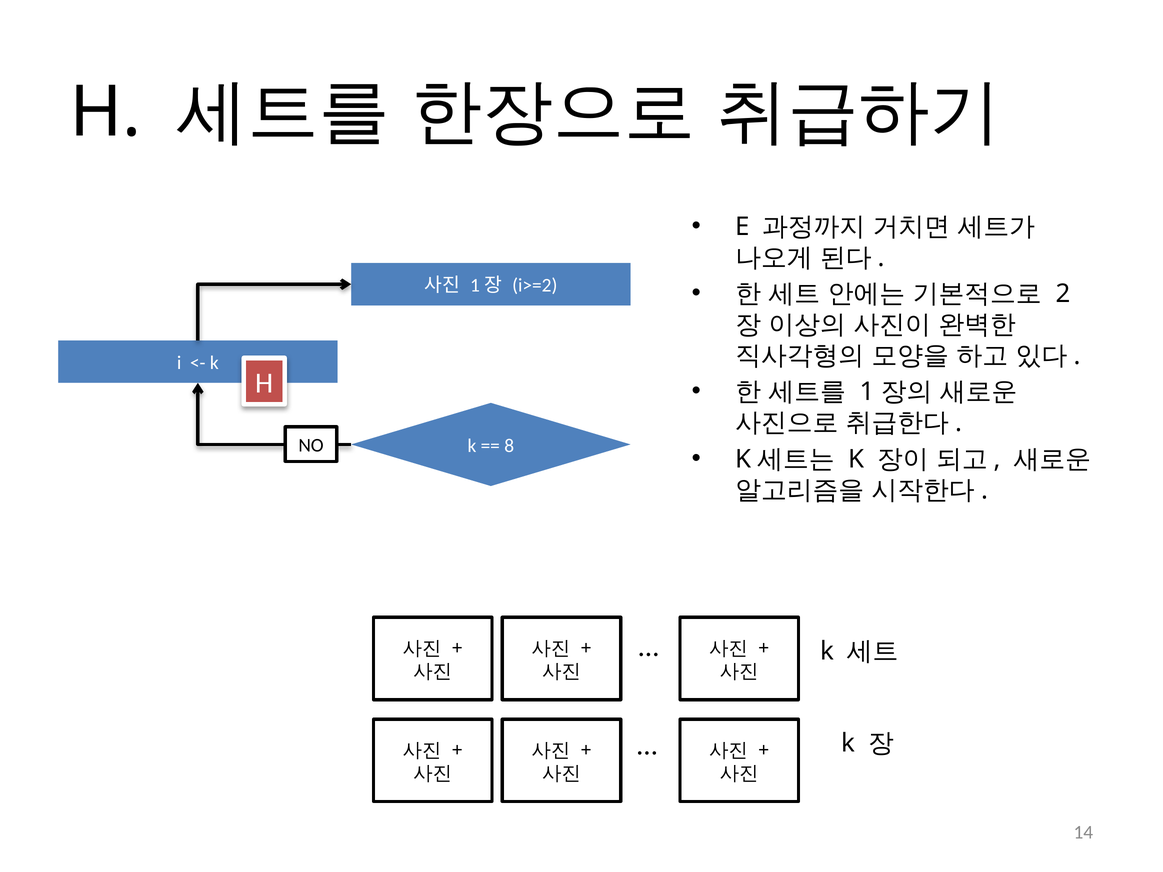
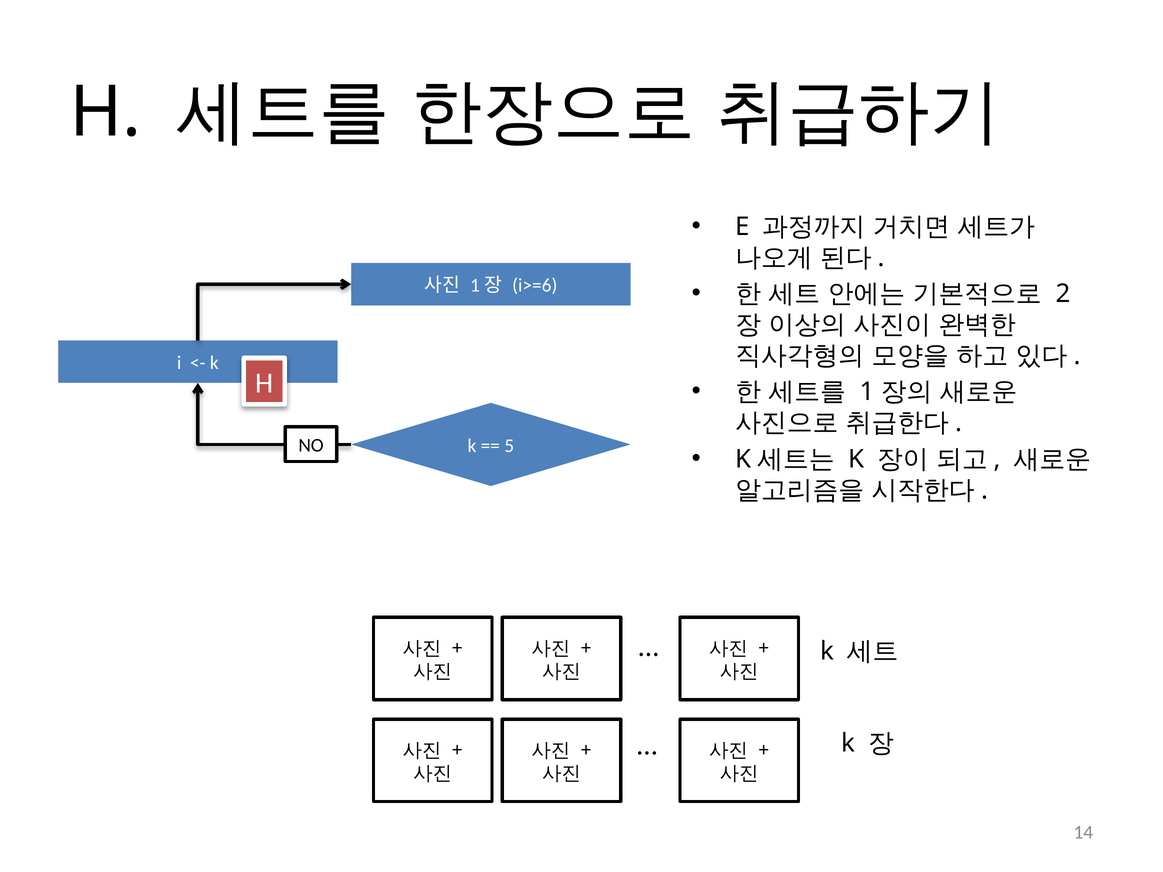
i>=2: i>=2 -> i>=6
8: 8 -> 5
